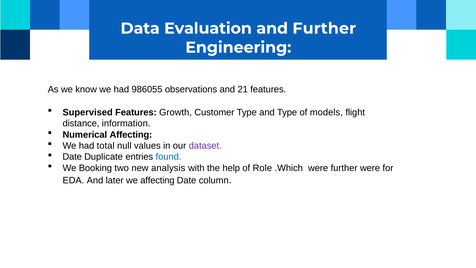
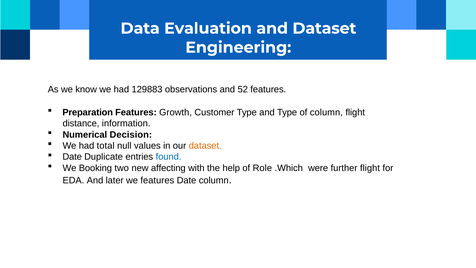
and Further: Further -> Dataset
986055: 986055 -> 129883
21: 21 -> 52
Supervised: Supervised -> Preparation
of models: models -> column
Numerical Affecting: Affecting -> Decision
dataset at (205, 146) colour: purple -> orange
analysis: analysis -> affecting
further were: were -> flight
we affecting: affecting -> features
